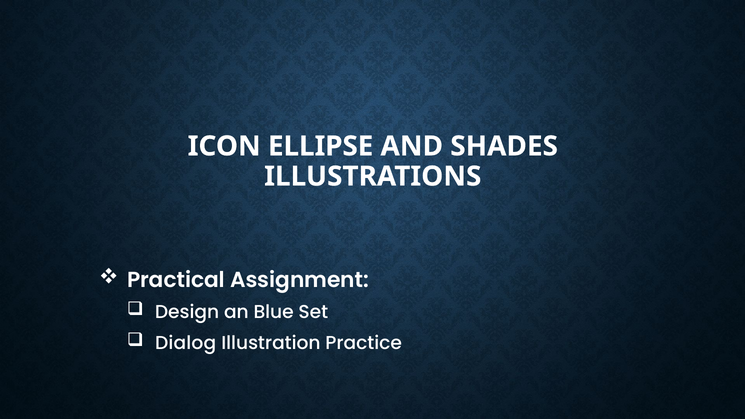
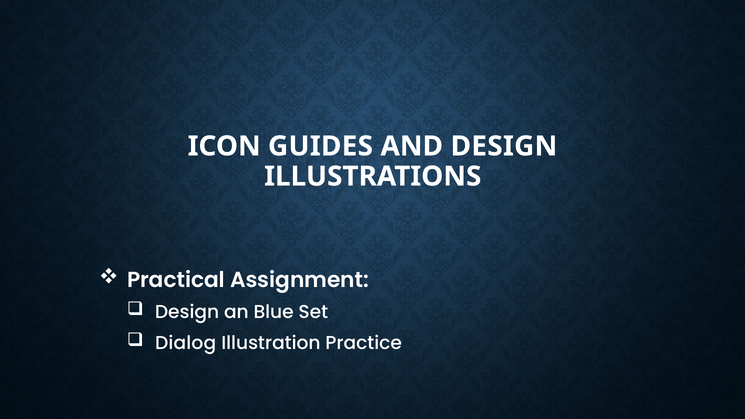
ELLIPSE: ELLIPSE -> GUIDES
AND SHADES: SHADES -> DESIGN
